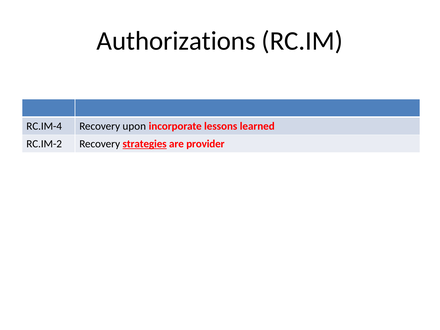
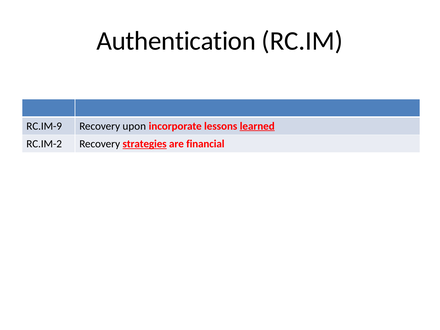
Authorizations: Authorizations -> Authentication
RC.IM-4: RC.IM-4 -> RC.IM-9
learned underline: none -> present
provider: provider -> financial
